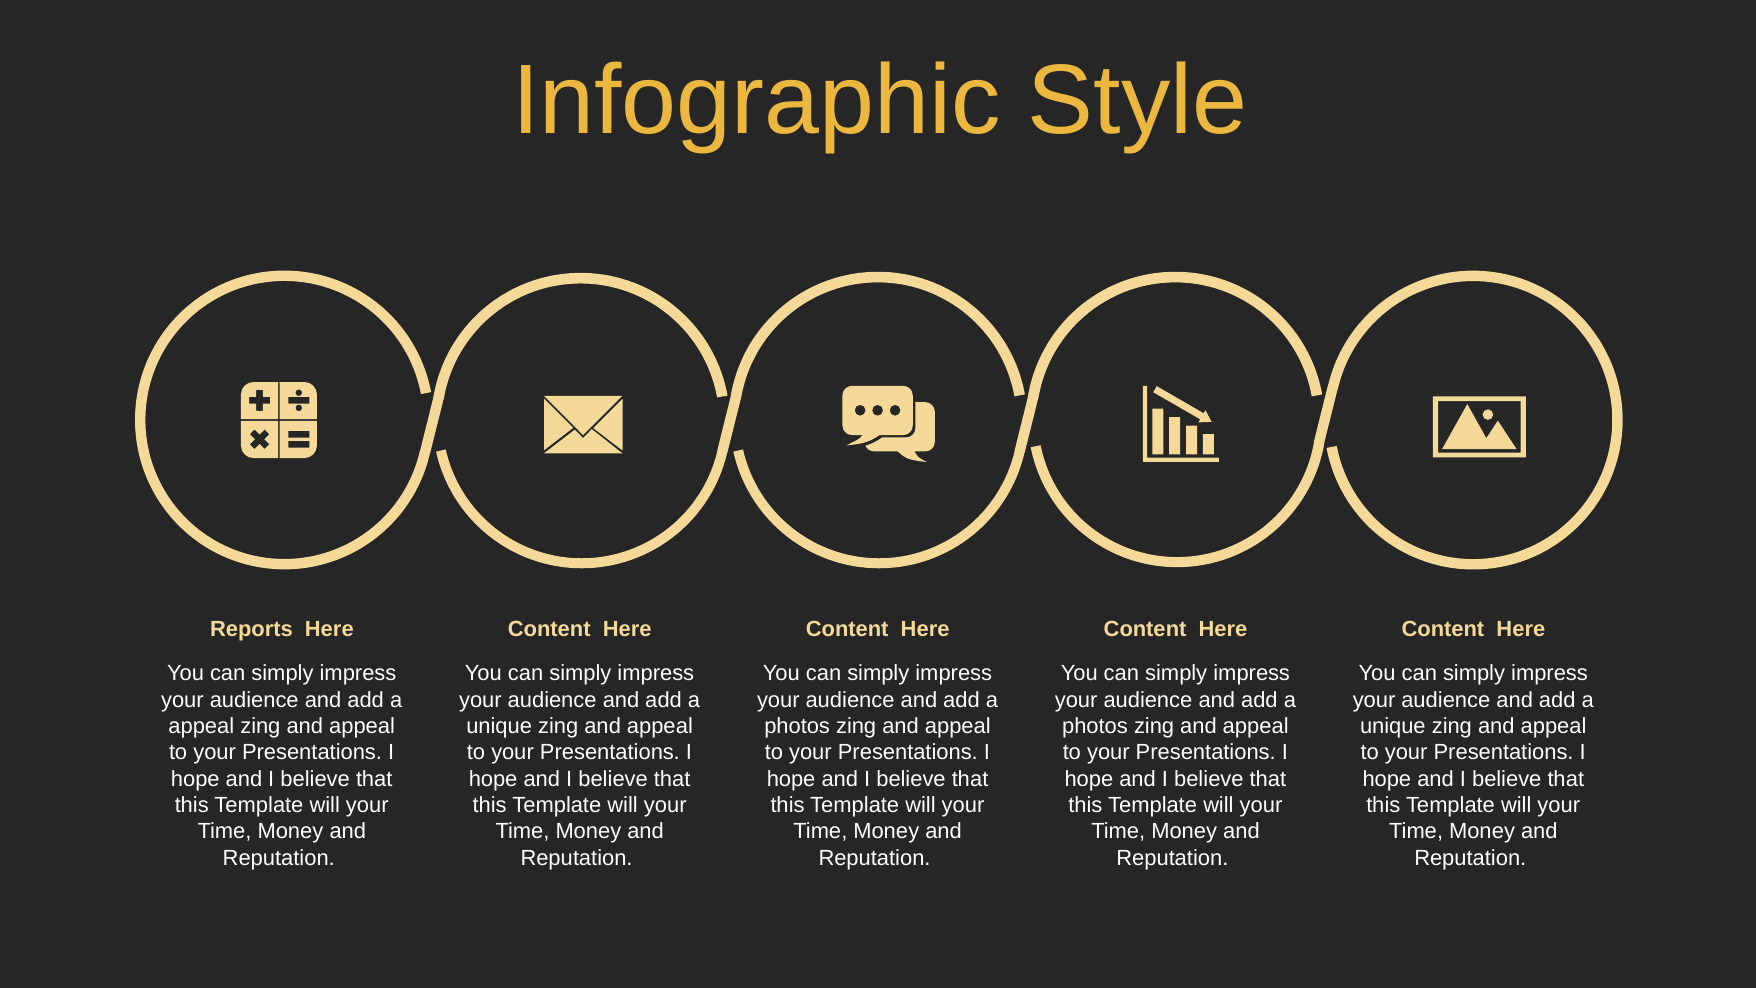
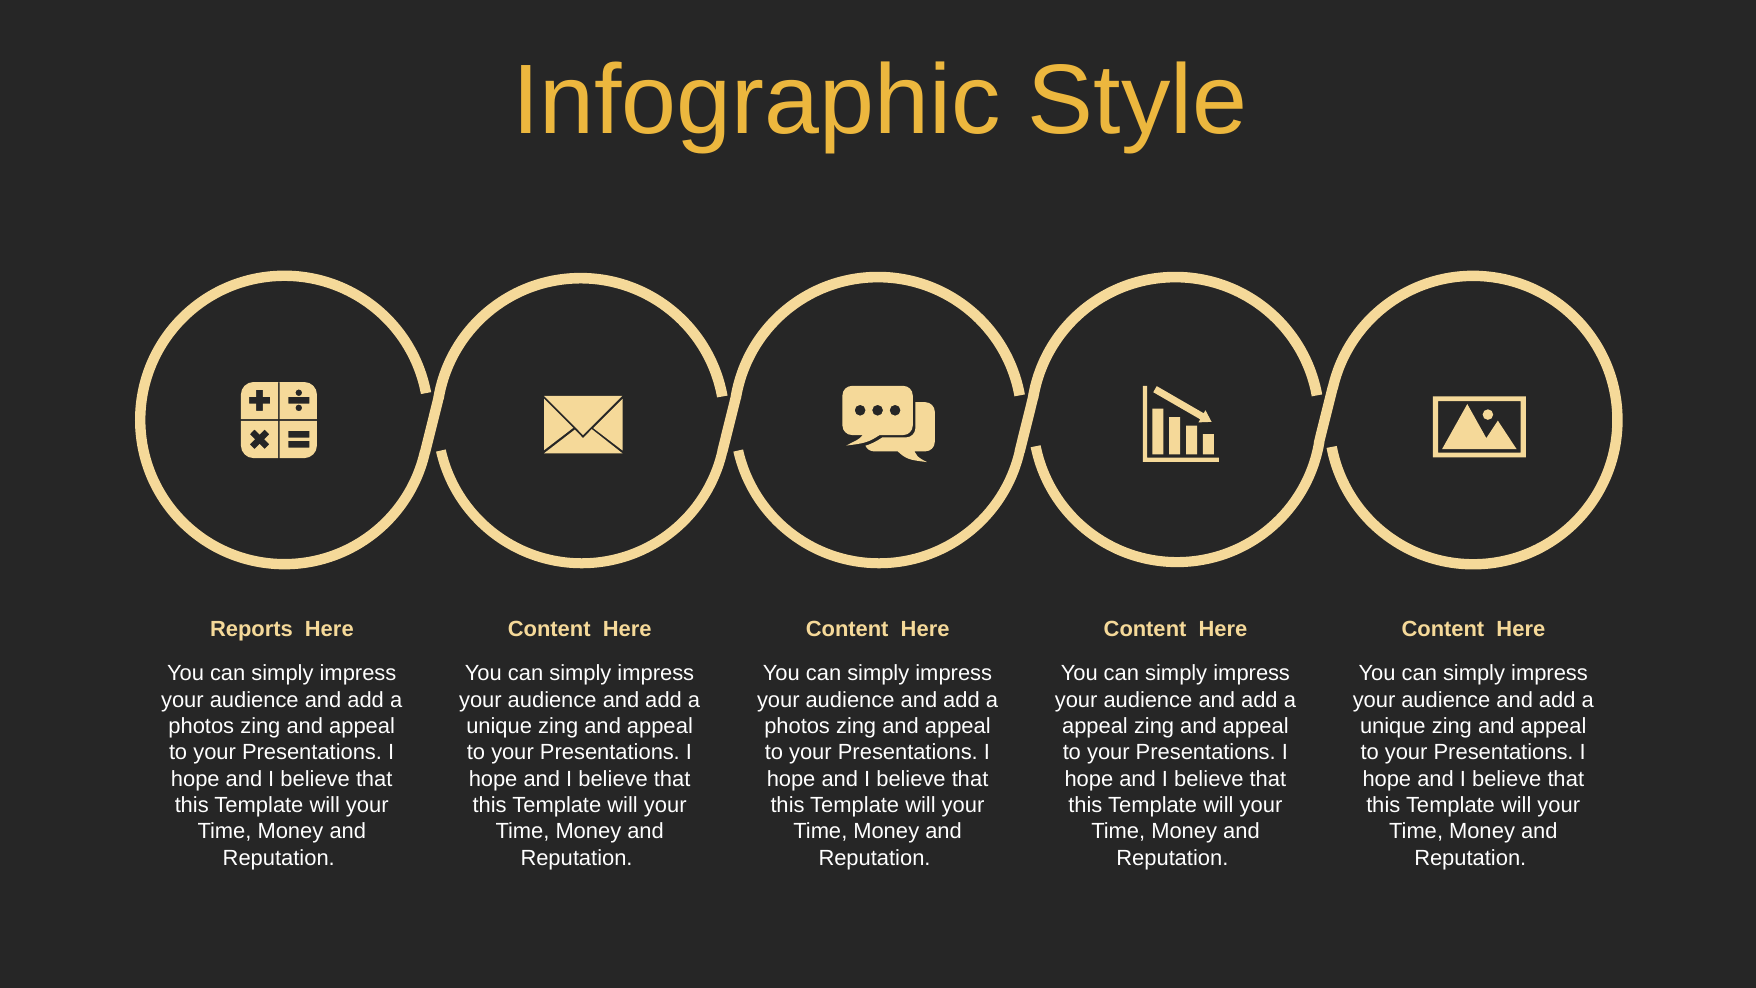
appeal at (201, 726): appeal -> photos
photos at (1095, 726): photos -> appeal
